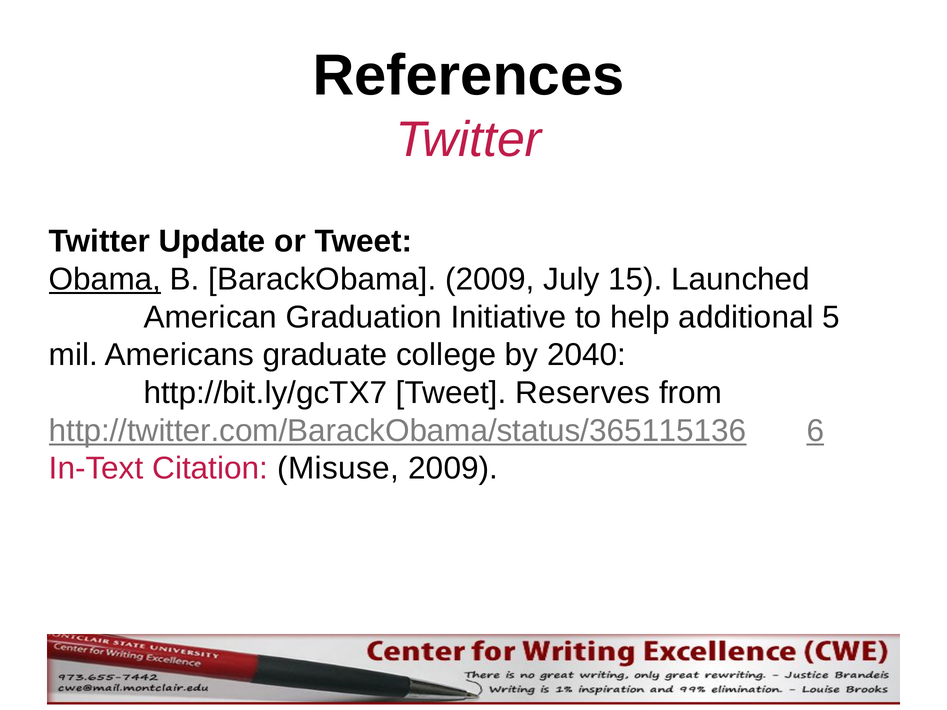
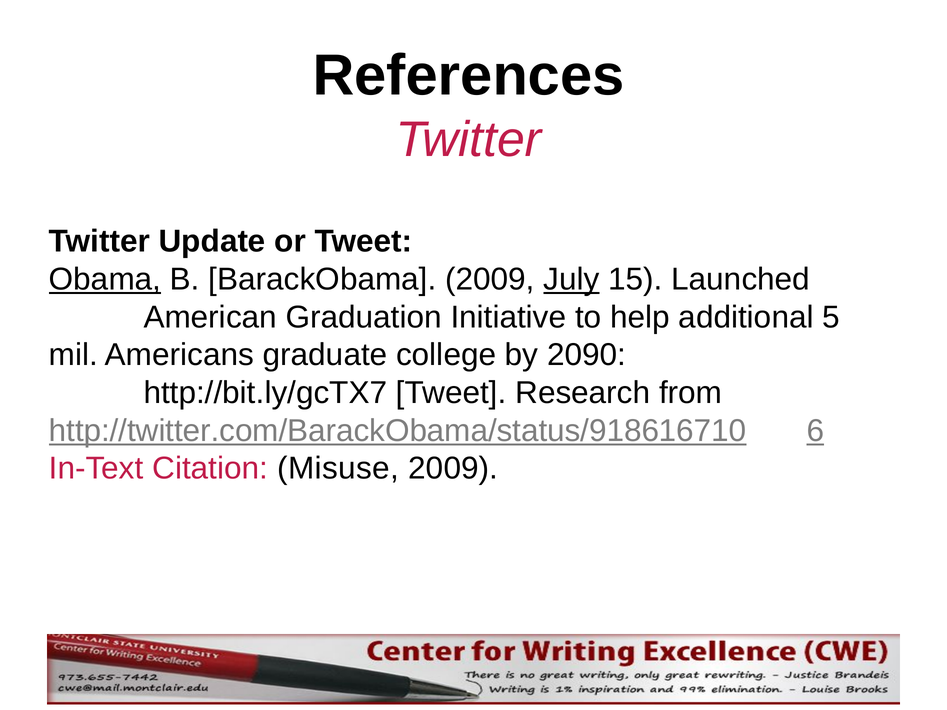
July underline: none -> present
2040: 2040 -> 2090
Reserves: Reserves -> Research
http://twitter.com/BarackObama/status/365115136: http://twitter.com/BarackObama/status/365115136 -> http://twitter.com/BarackObama/status/918616710
